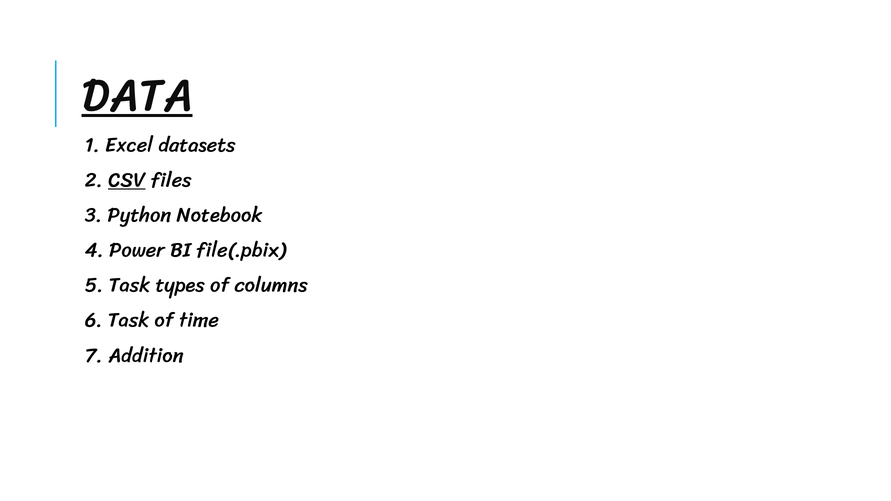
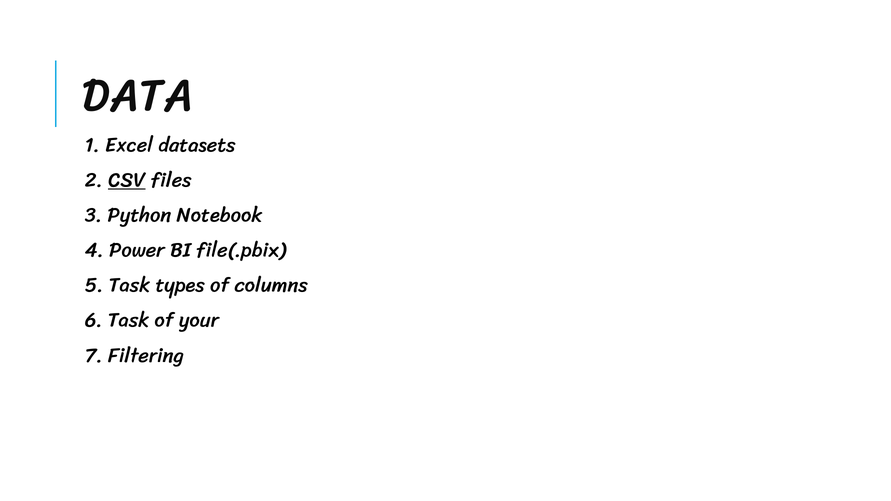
DATA underline: present -> none
time: time -> your
Addition: Addition -> Filtering
